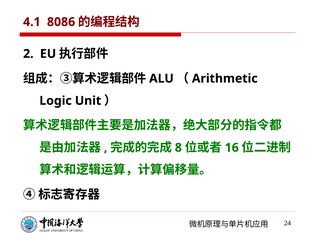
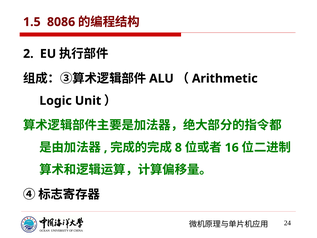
4.1: 4.1 -> 1.5
